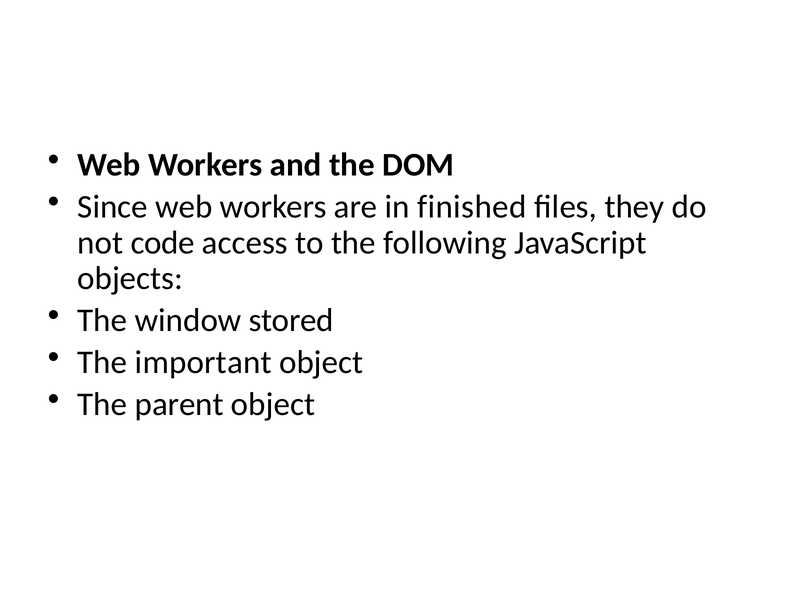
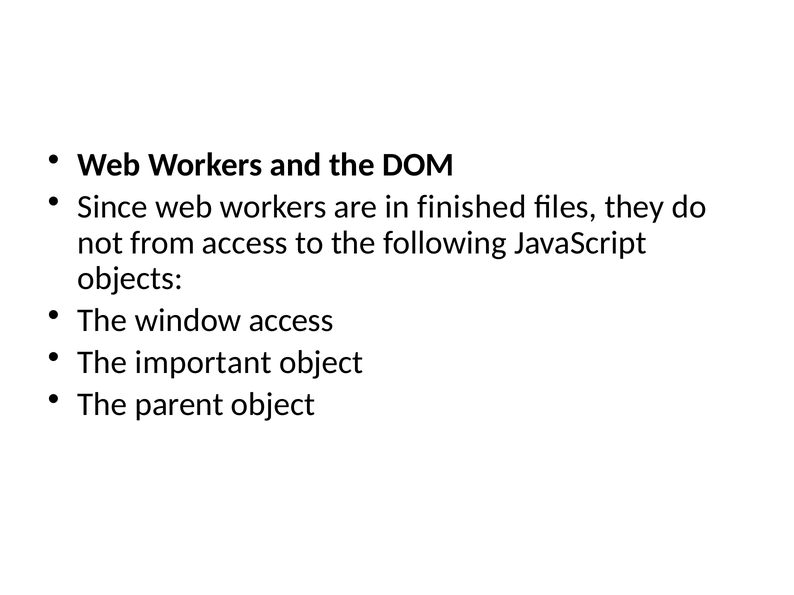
code: code -> from
window stored: stored -> access
